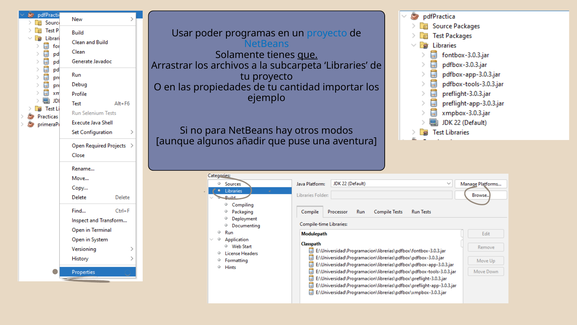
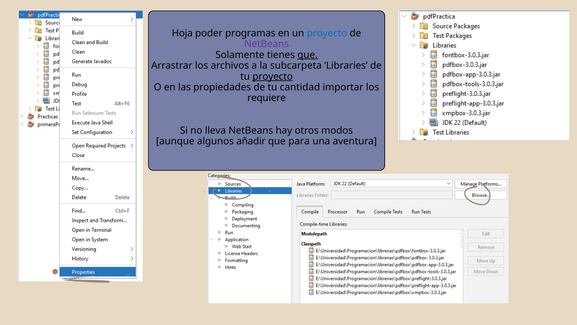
Usar: Usar -> Hoja
NetBeans at (267, 44) colour: blue -> purple
proyecto at (273, 76) underline: none -> present
ejemplo: ejemplo -> requiere
para: para -> lleva
puse: puse -> para
